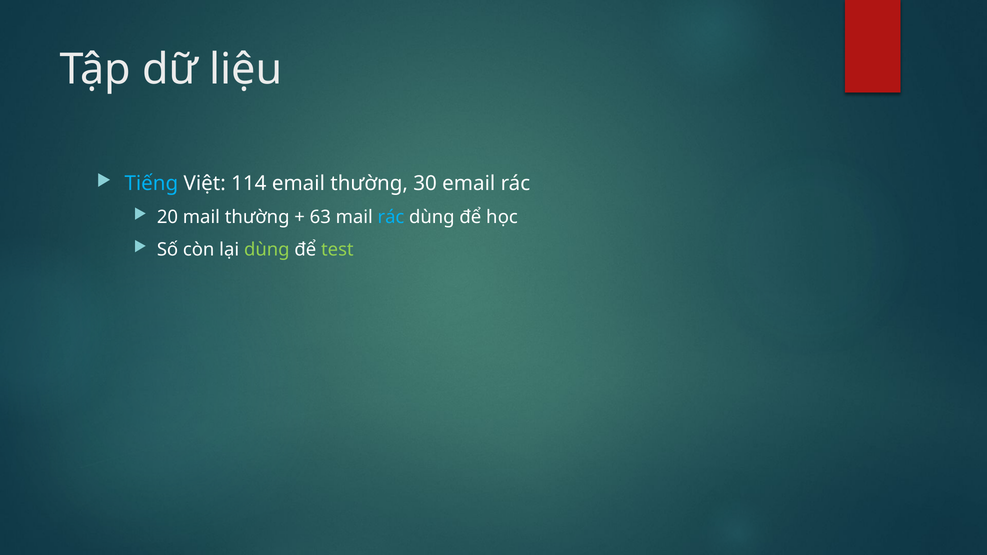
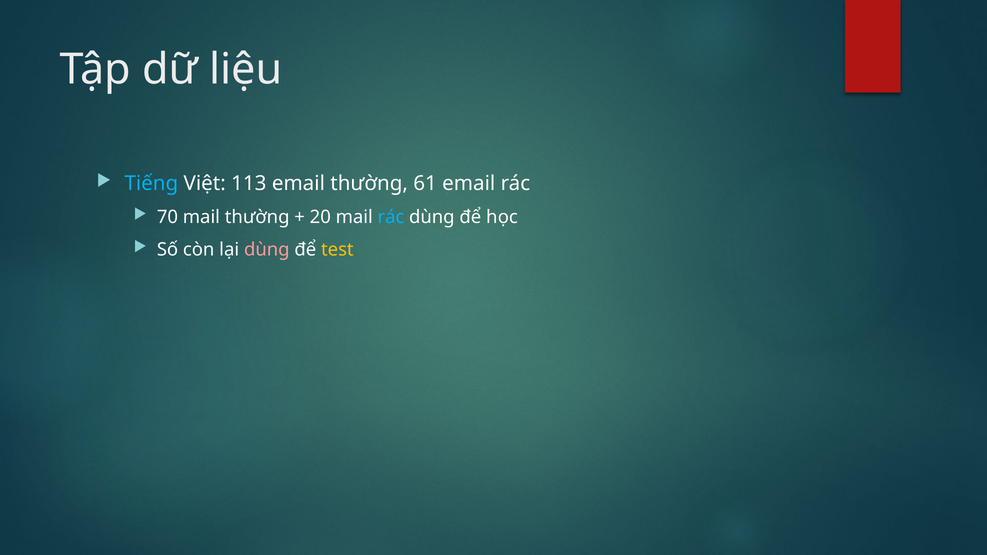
114: 114 -> 113
30: 30 -> 61
20: 20 -> 70
63: 63 -> 20
dùng at (267, 250) colour: light green -> pink
test colour: light green -> yellow
